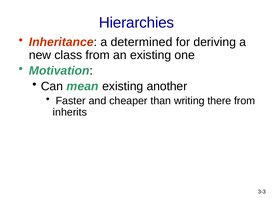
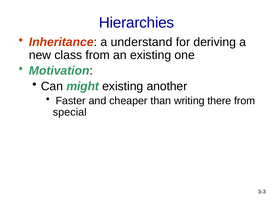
determined: determined -> understand
mean: mean -> might
inherits: inherits -> special
